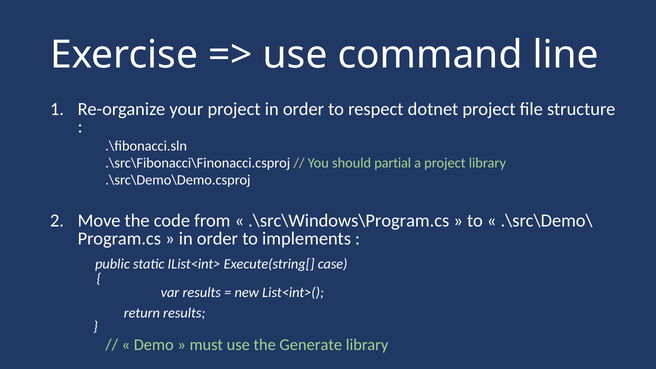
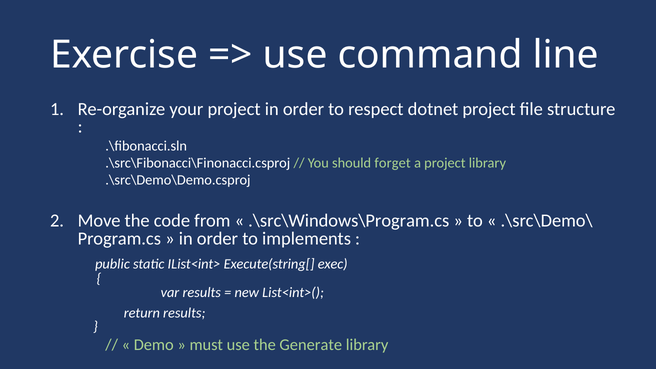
partial: partial -> forget
case: case -> exec
